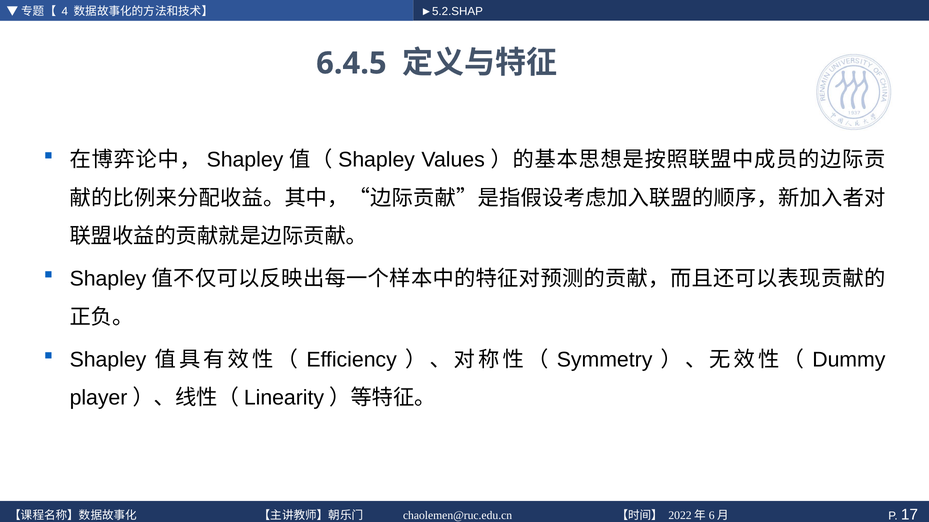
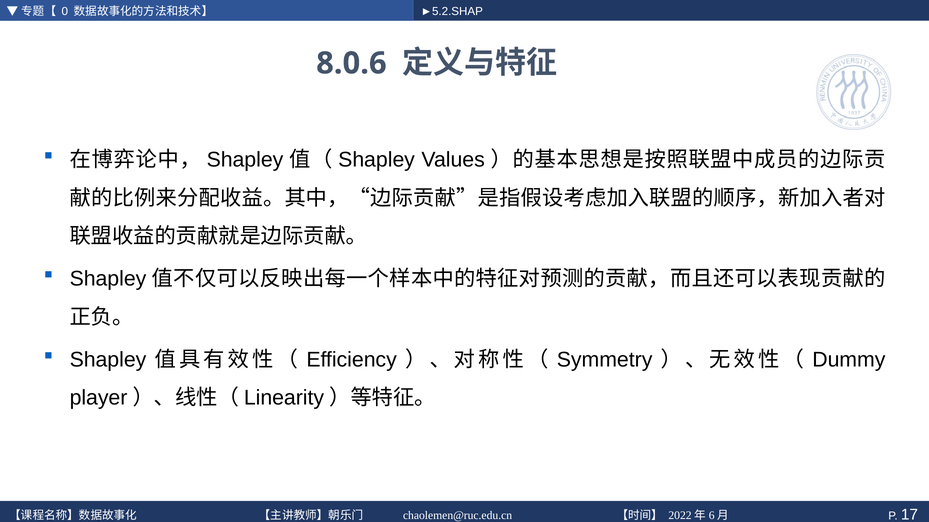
4: 4 -> 0
6.4.5: 6.4.5 -> 8.0.6
